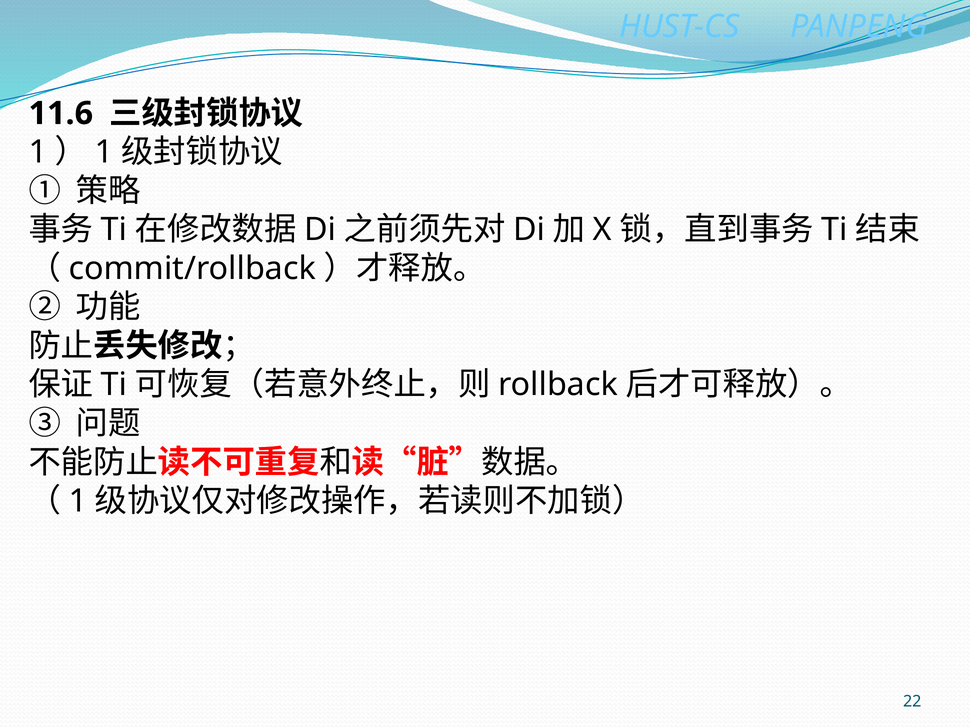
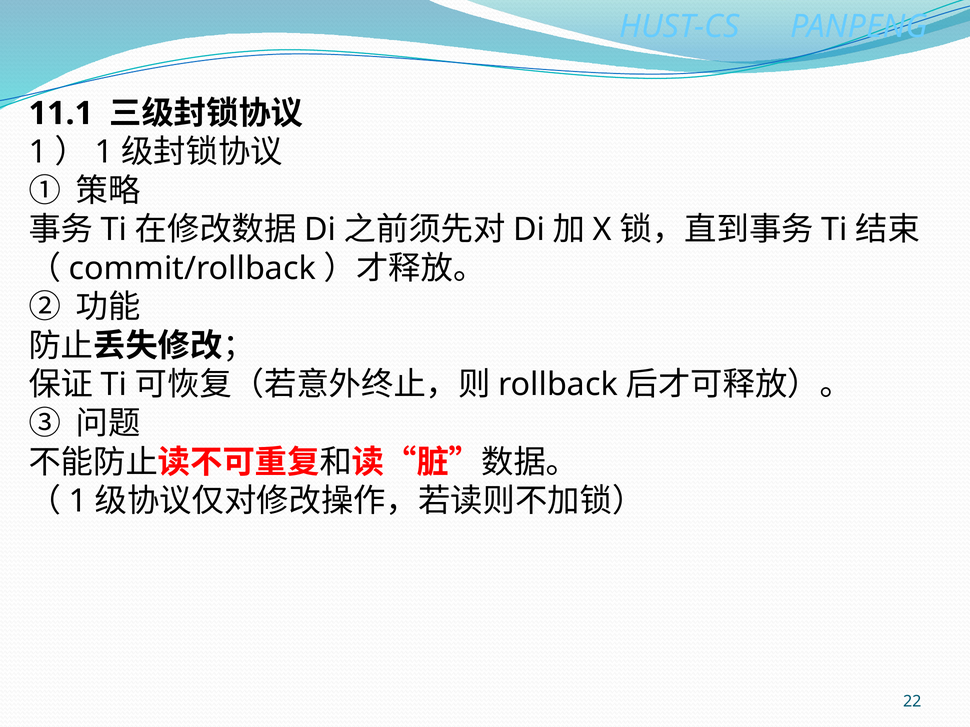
11.6: 11.6 -> 11.1
